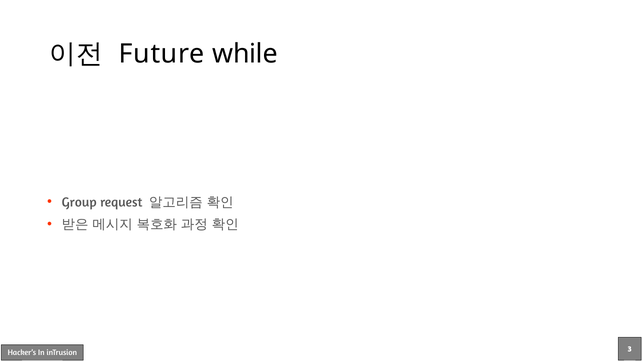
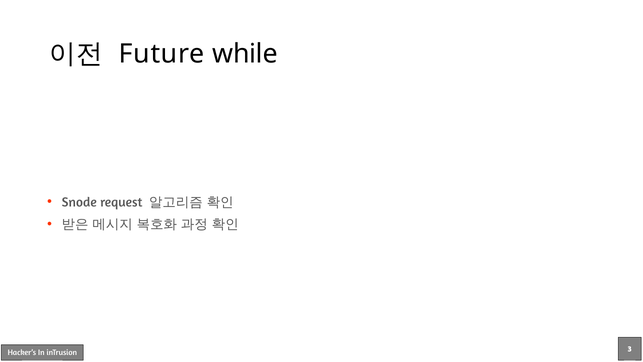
Group: Group -> Snode
